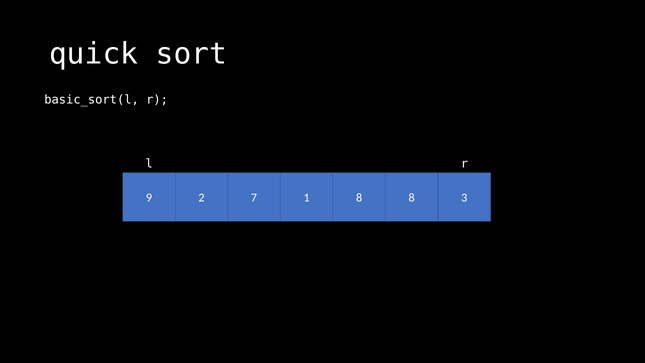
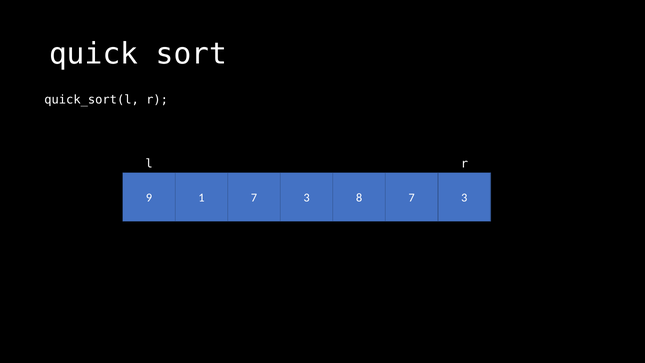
basic_sort(l: basic_sort(l -> quick_sort(l
2: 2 -> 1
1 at (307, 198): 1 -> 3
8 8: 8 -> 7
